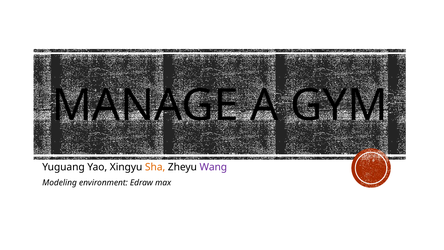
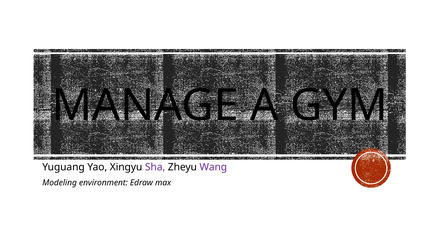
Sha colour: orange -> purple
